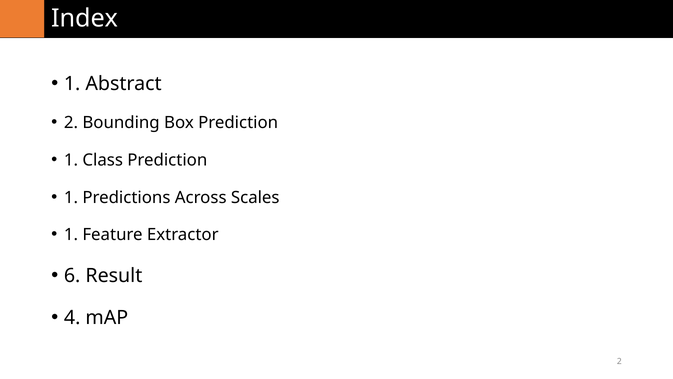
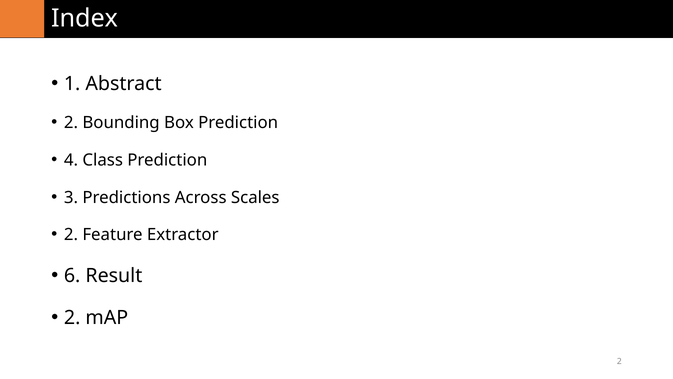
1 at (71, 160): 1 -> 4
1 at (71, 197): 1 -> 3
1 at (71, 235): 1 -> 2
4 at (72, 318): 4 -> 2
